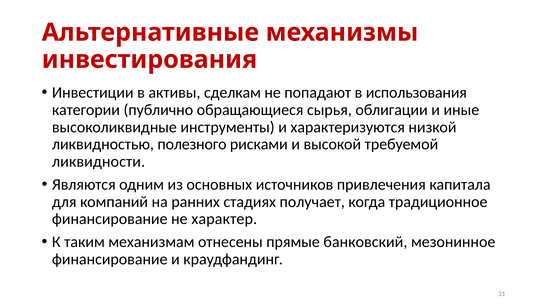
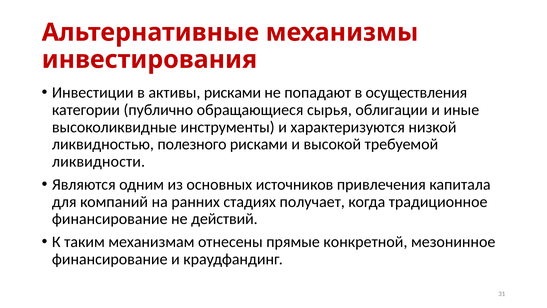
активы сделкам: сделкам -> рисками
использования: использования -> осуществления
характер: характер -> действий
банковский: банковский -> конкретной
